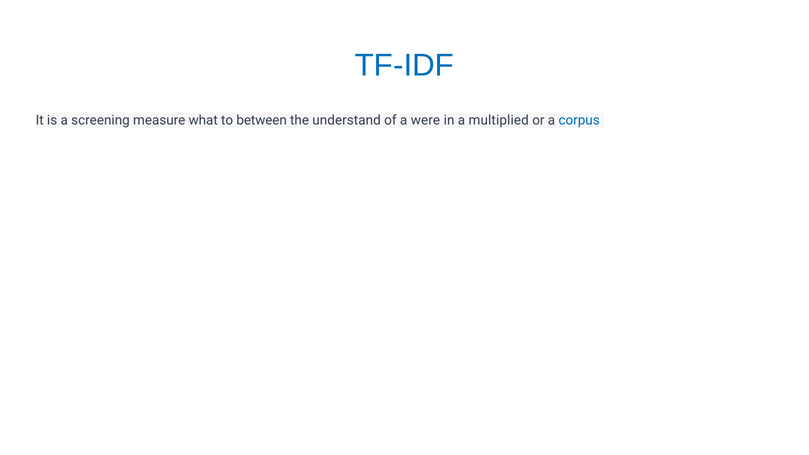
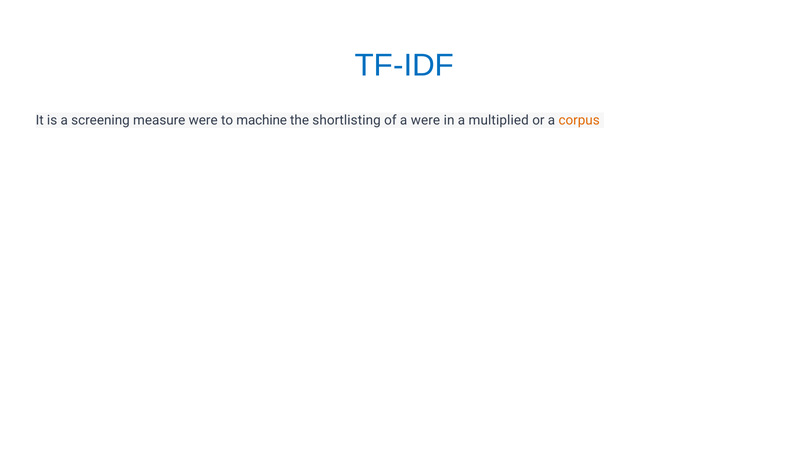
measure what: what -> were
between: between -> machine
understand: understand -> shortlisting
corpus colour: blue -> orange
